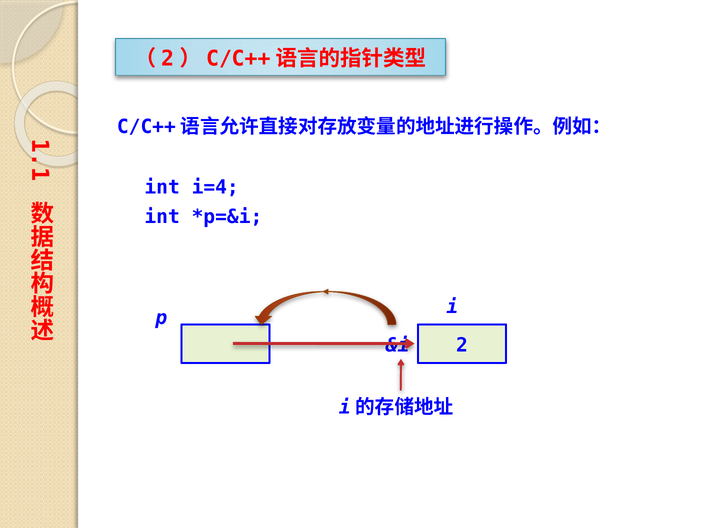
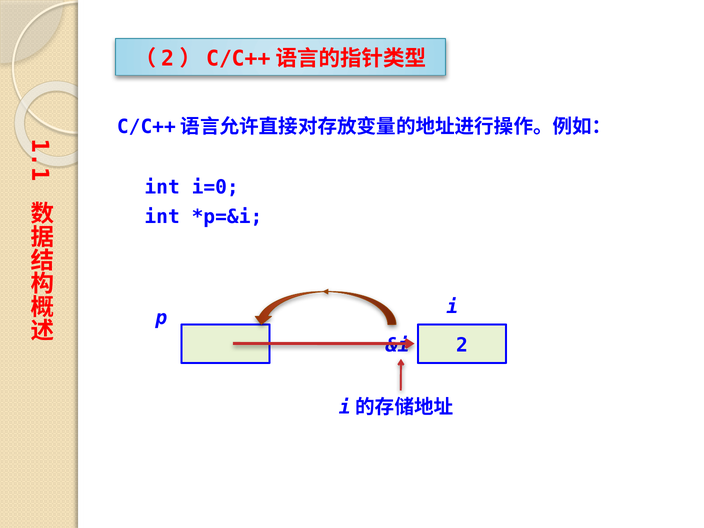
i=4: i=4 -> i=0
